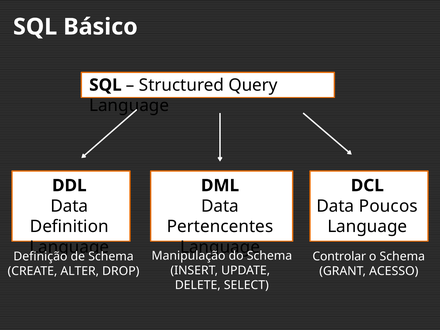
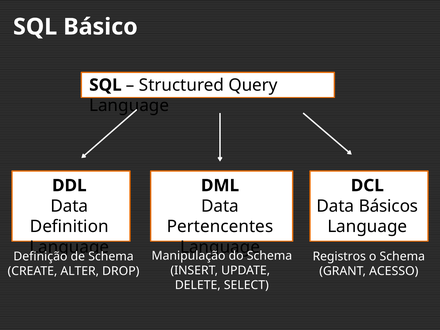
Poucos: Poucos -> Básicos
Controlar: Controlar -> Registros
